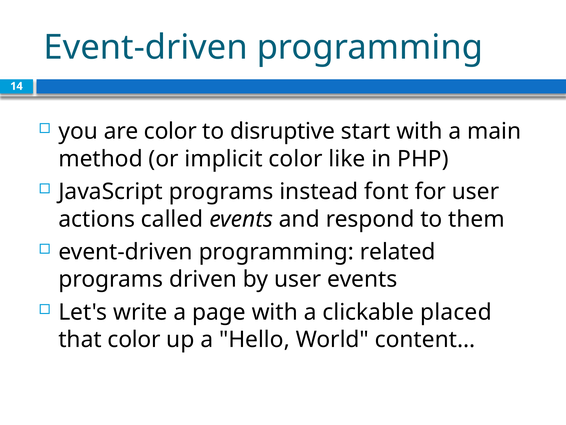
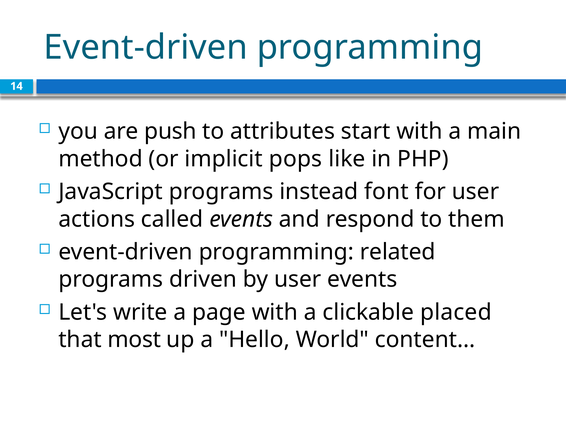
are color: color -> push
disruptive: disruptive -> attributes
implicit color: color -> pops
that color: color -> most
